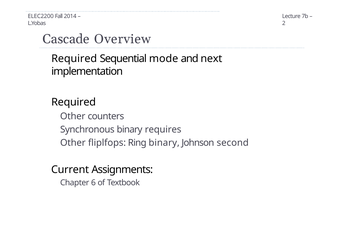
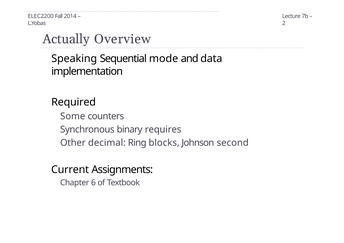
Cascade: Cascade -> Actually
Required at (74, 59): Required -> Speaking
next: next -> data
Other at (73, 116): Other -> Some
fliplfops: fliplfops -> decimal
Ring binary: binary -> blocks
